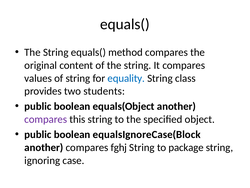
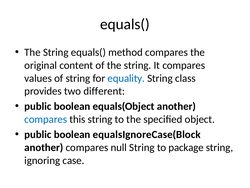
students: students -> different
compares at (46, 119) colour: purple -> blue
fghj: fghj -> null
